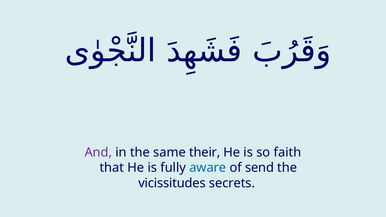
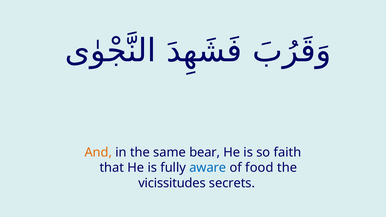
And colour: purple -> orange
their: their -> bear
send: send -> food
